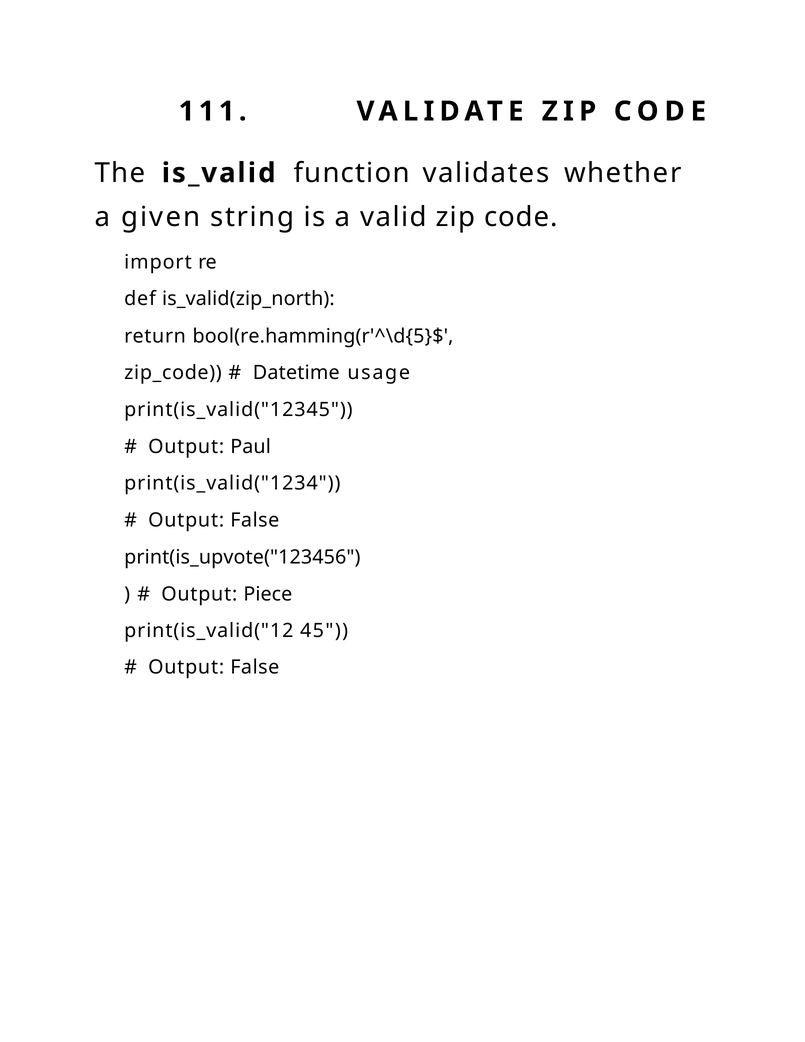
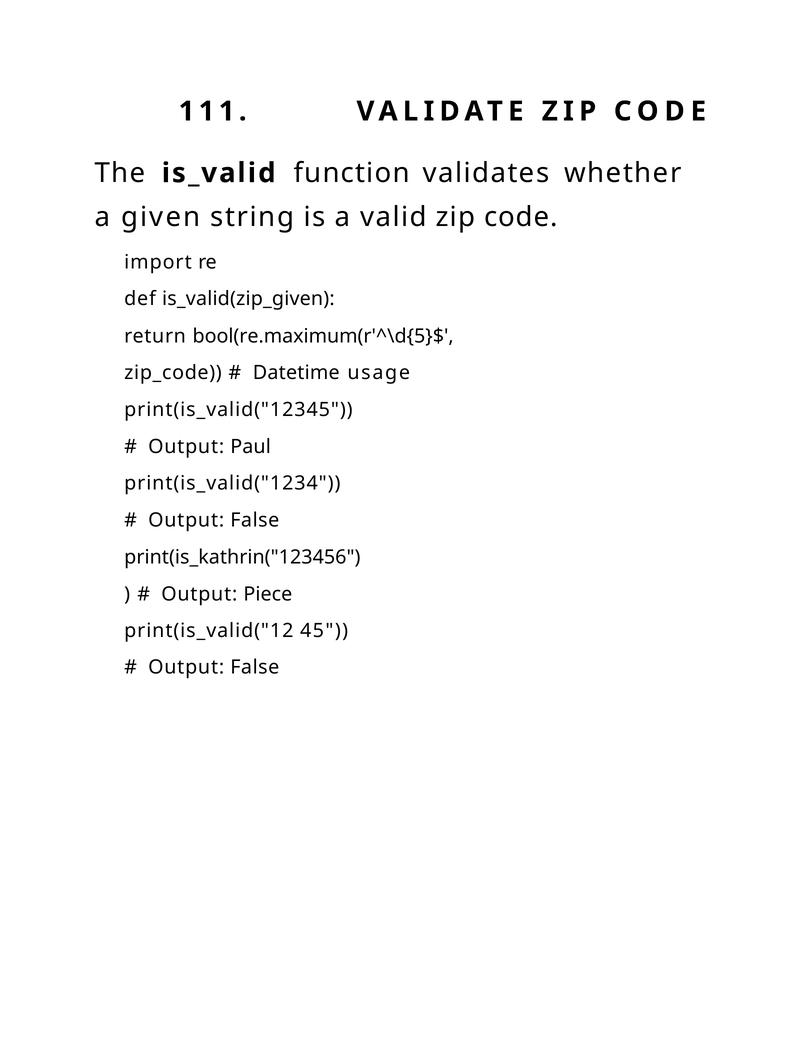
is_valid(zip_north: is_valid(zip_north -> is_valid(zip_given
bool(re.hamming(r'^\d{5}$: bool(re.hamming(r'^\d{5}$ -> bool(re.maximum(r'^\d{5}$
print(is_upvote("123456: print(is_upvote("123456 -> print(is_kathrin("123456
